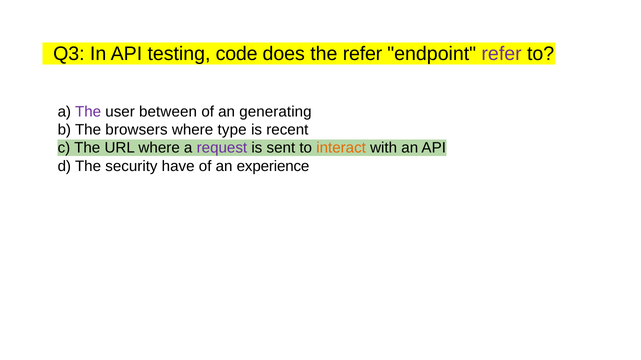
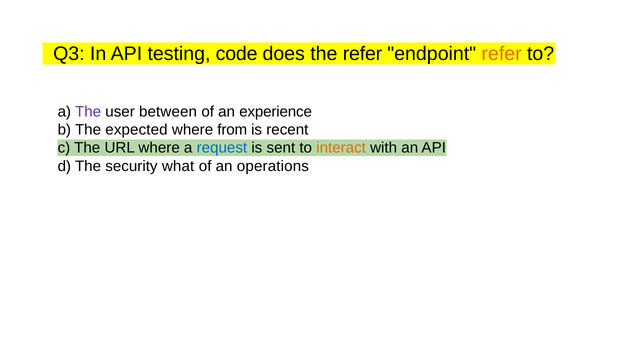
refer at (502, 54) colour: purple -> orange
generating: generating -> experience
browsers: browsers -> expected
type: type -> from
request colour: purple -> blue
have: have -> what
experience: experience -> operations
